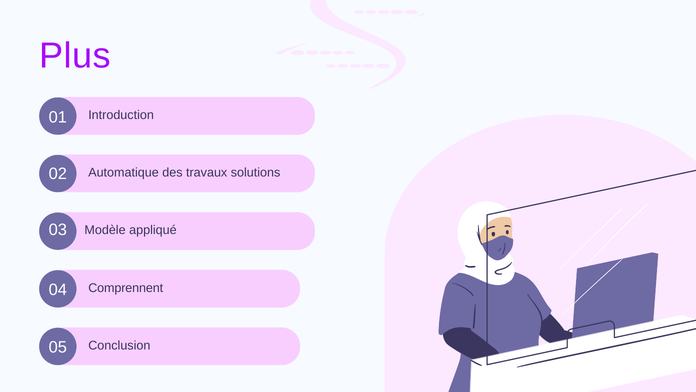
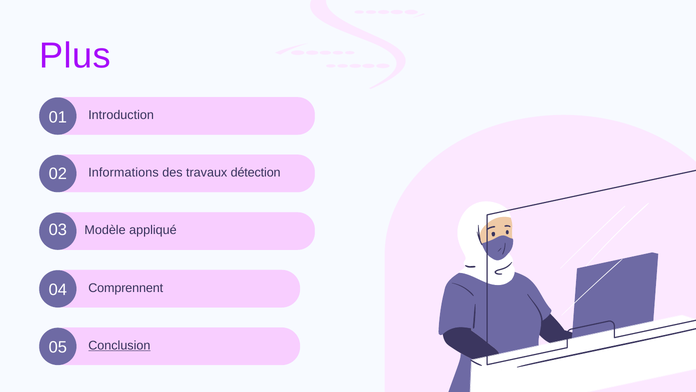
Automatique: Automatique -> Informations
solutions: solutions -> détection
Conclusion underline: none -> present
